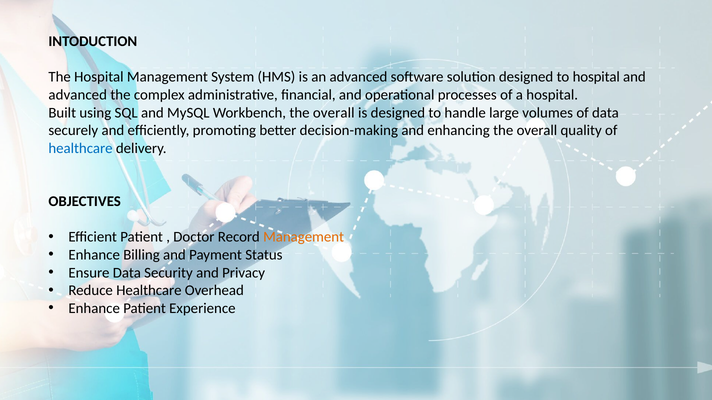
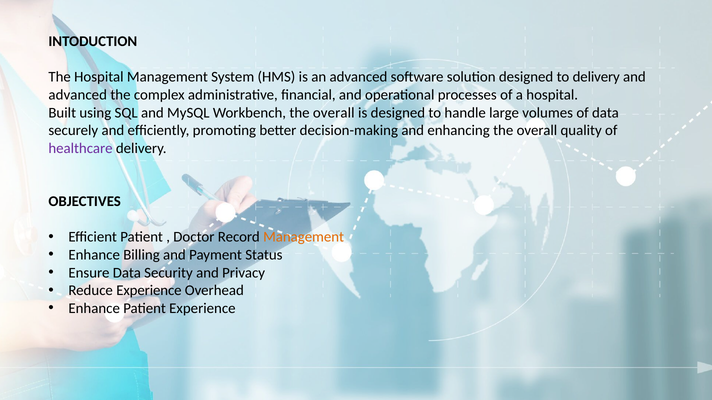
to hospital: hospital -> delivery
healthcare at (81, 148) colour: blue -> purple
Reduce Healthcare: Healthcare -> Experience
